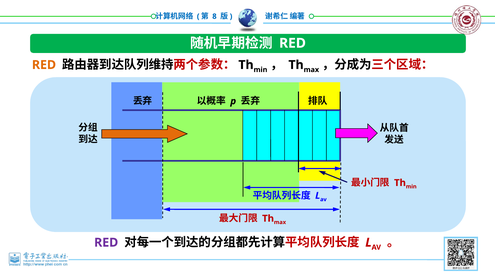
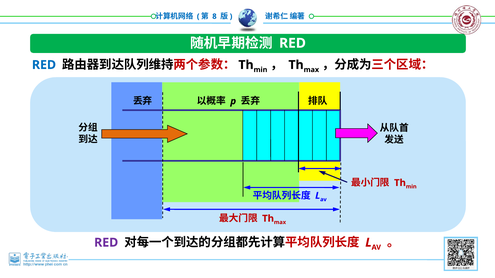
RED at (44, 65) colour: orange -> blue
